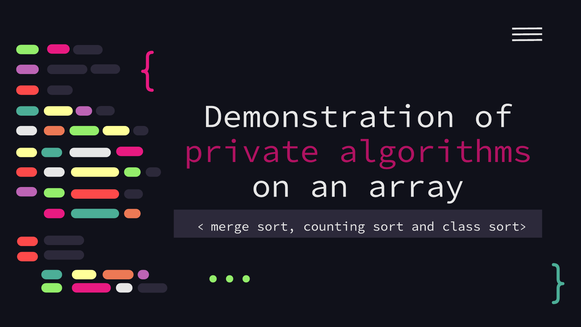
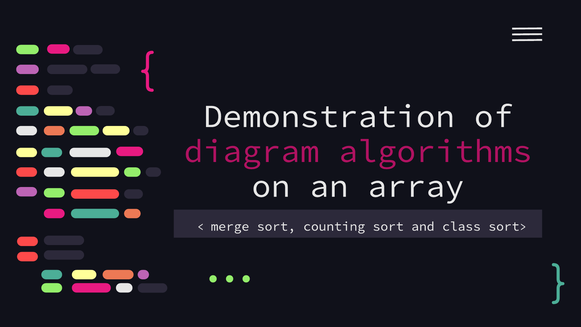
private: private -> diagram
